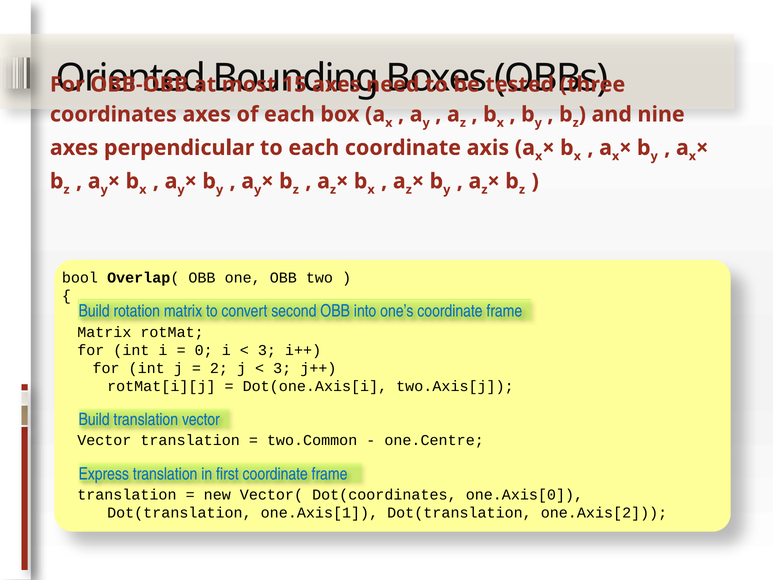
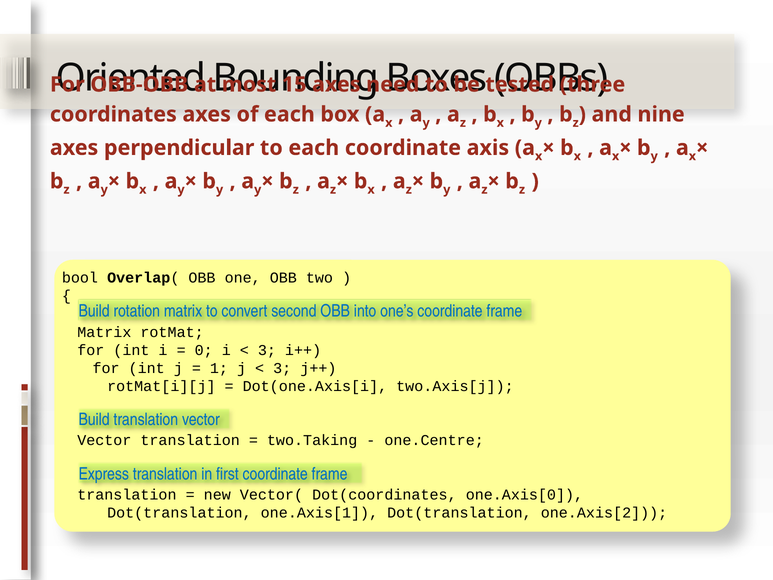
2: 2 -> 1
two.Common: two.Common -> two.Taking
